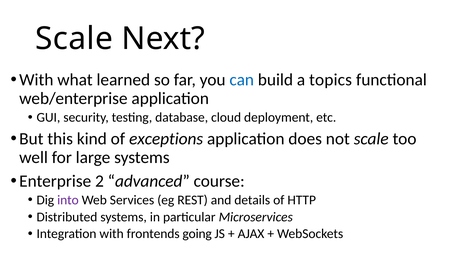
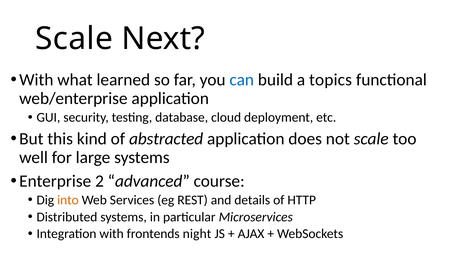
exceptions: exceptions -> abstracted
into colour: purple -> orange
going: going -> night
